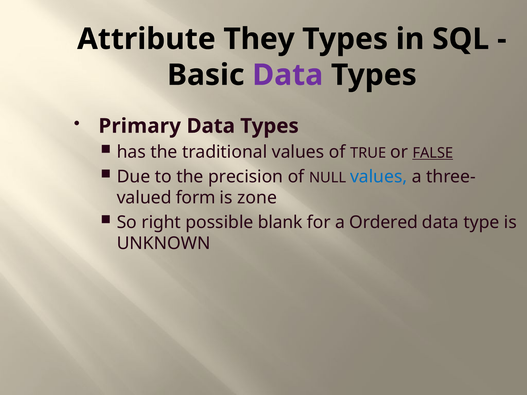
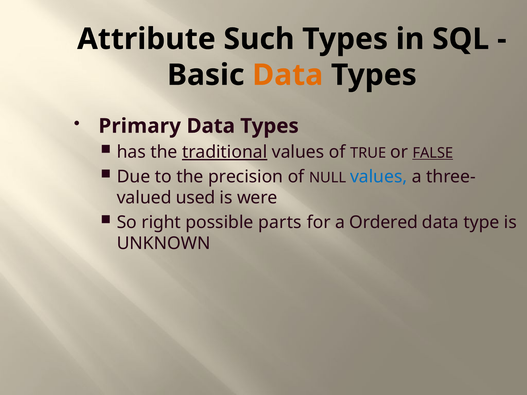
They: They -> Such
Data at (288, 75) colour: purple -> orange
traditional underline: none -> present
form: form -> used
zone: zone -> were
blank: blank -> parts
